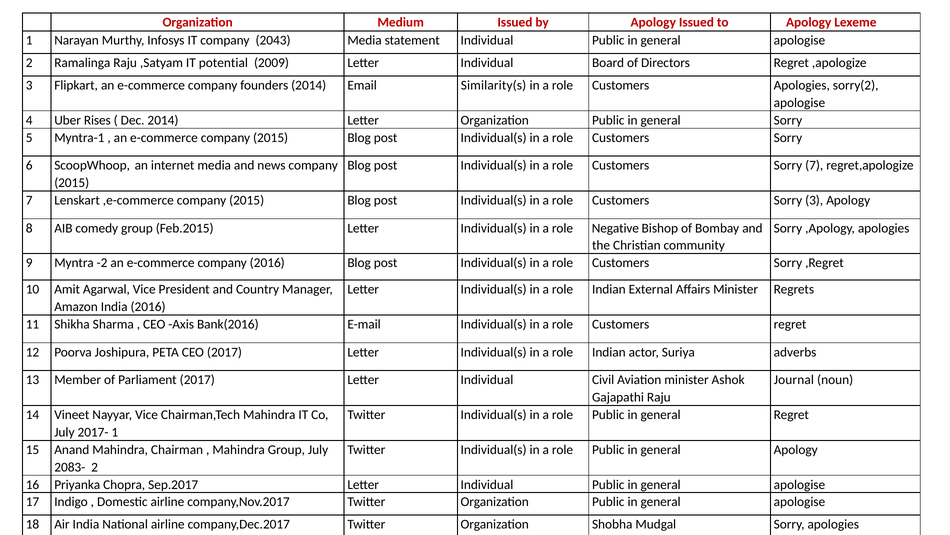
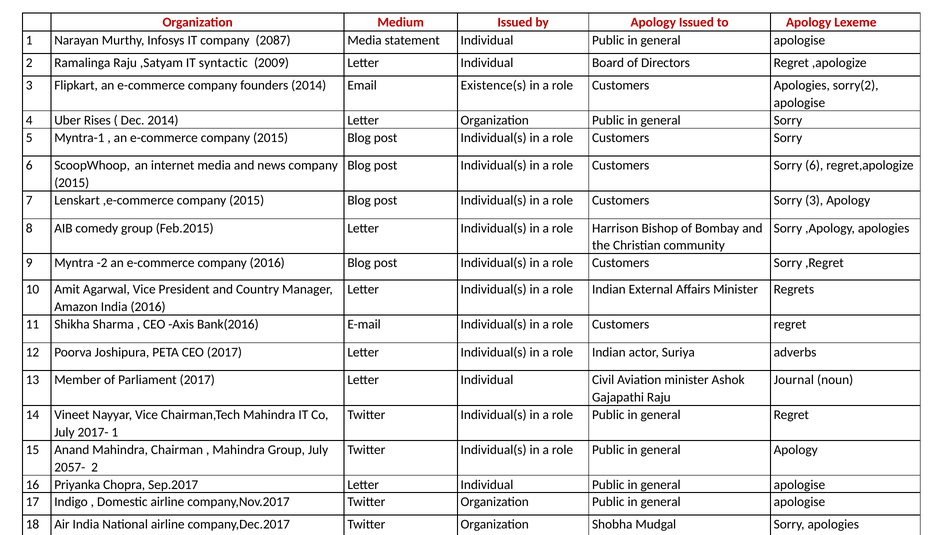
2043: 2043 -> 2087
potential: potential -> syntactic
Similarity(s: Similarity(s -> Existence(s
7 at (814, 165): 7 -> 6
Negative: Negative -> Harrison
2083-: 2083- -> 2057-
